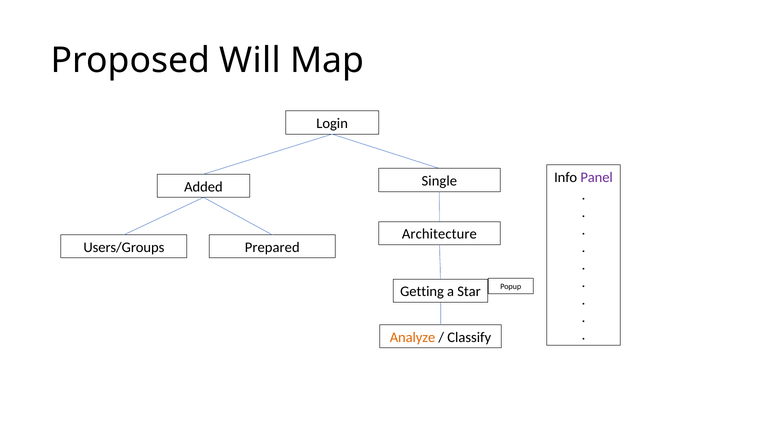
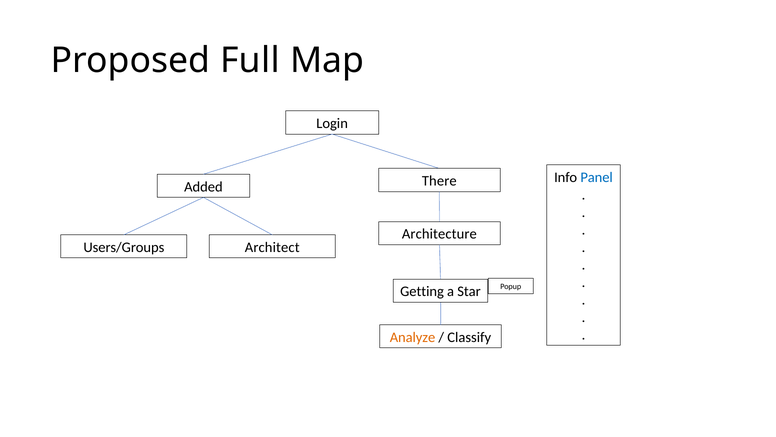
Will: Will -> Full
Panel colour: purple -> blue
Single: Single -> There
Prepared: Prepared -> Architect
